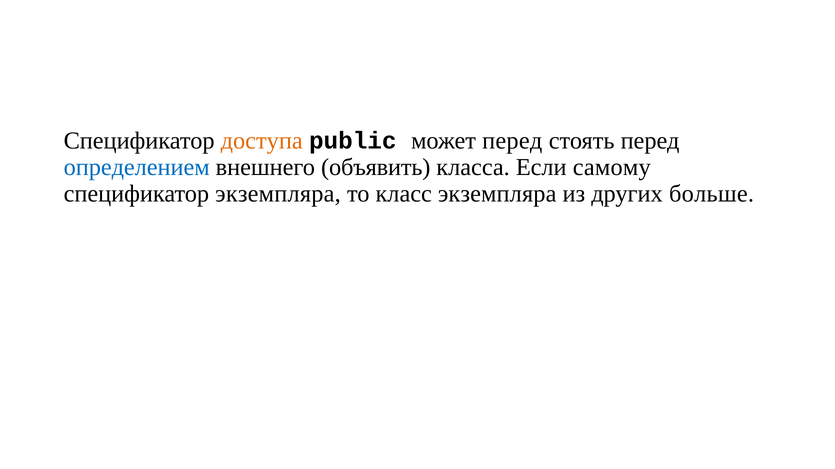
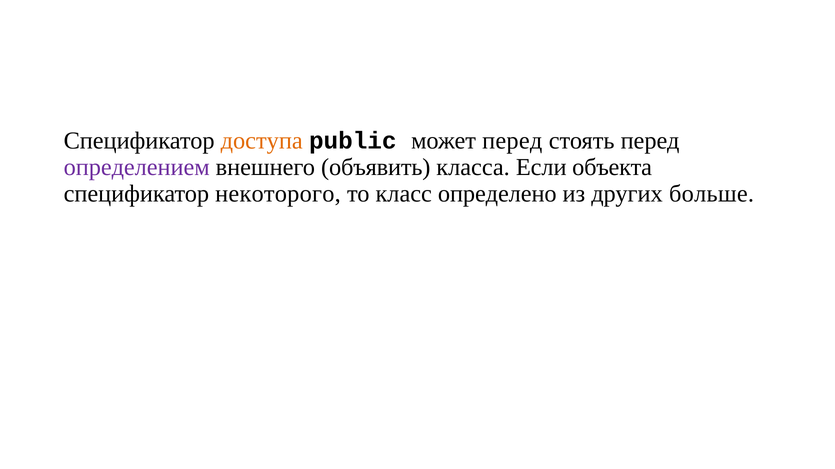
определением colour: blue -> purple
самому: самому -> объекта
спецификатор экземпляра: экземпляра -> некоторого
класс экземпляра: экземпляра -> определено
